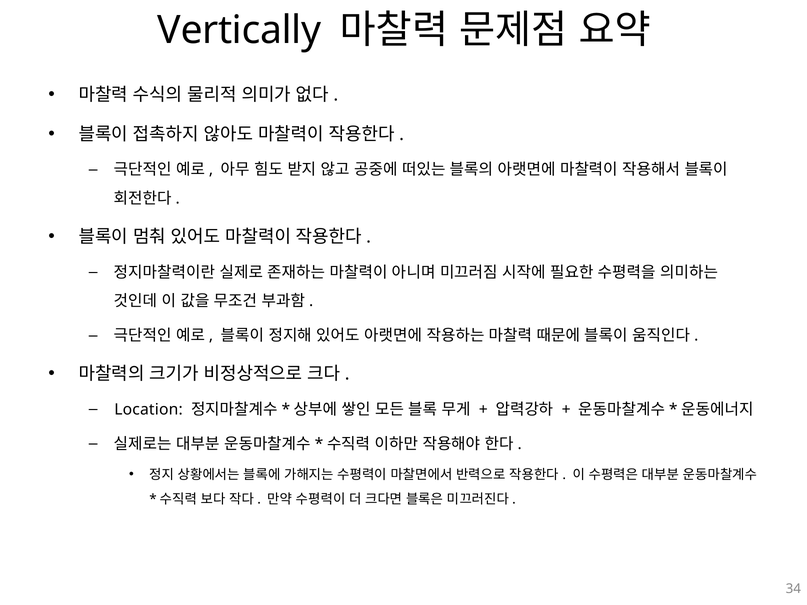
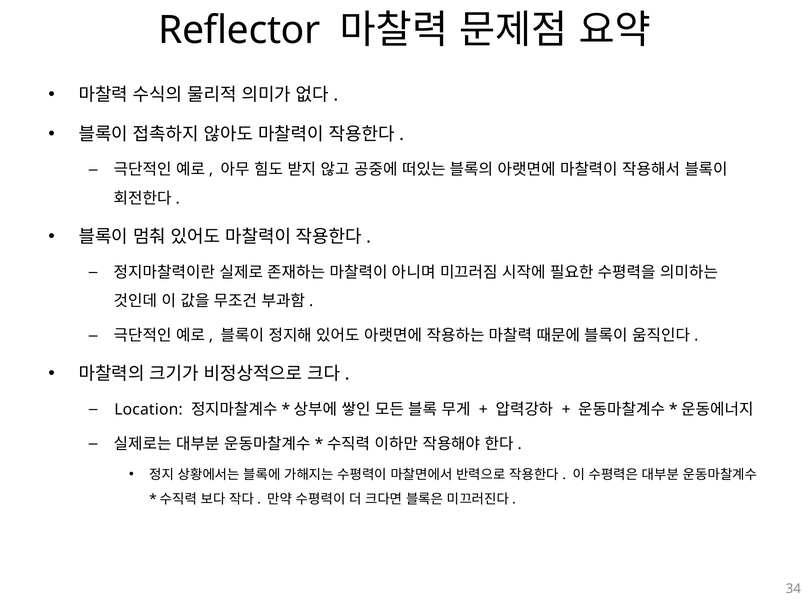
Vertically: Vertically -> Reflector
